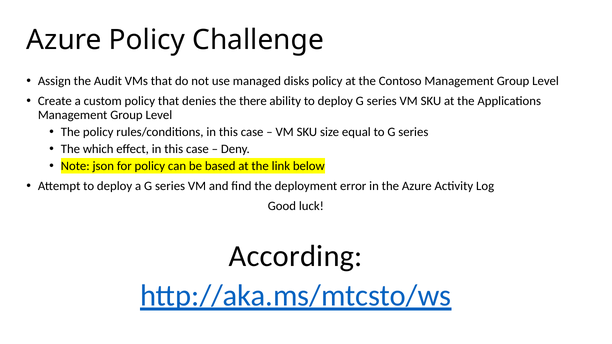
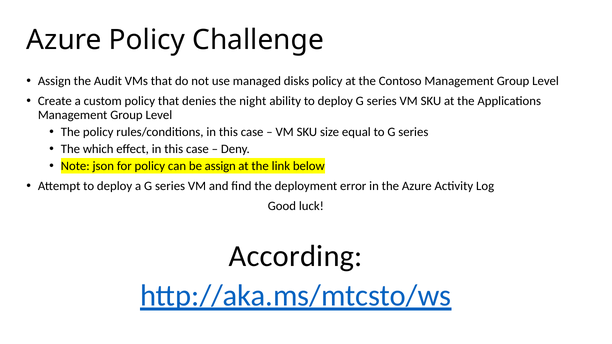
there: there -> night
be based: based -> assign
